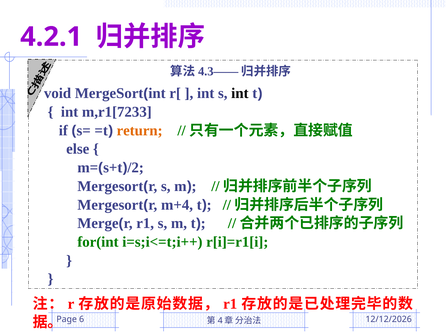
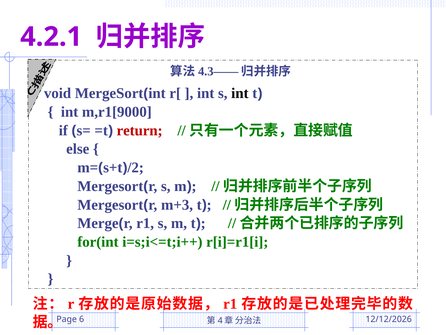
m,r1[7233: m,r1[7233 -> m,r1[9000
return colour: orange -> red
m+4: m+4 -> m+3
